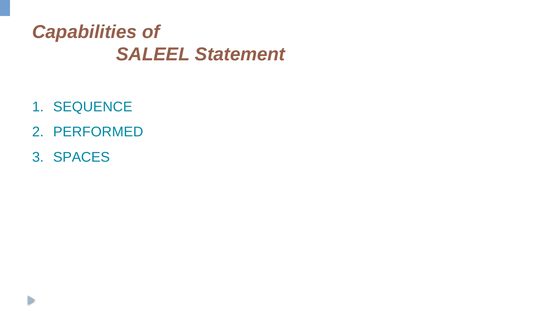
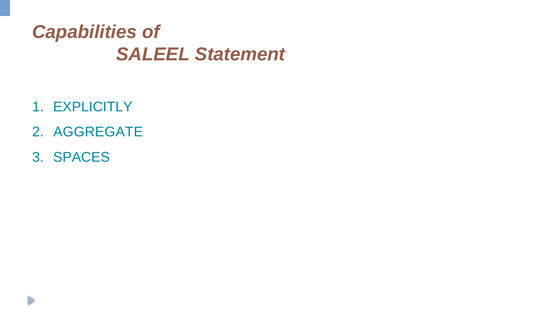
SEQUENCE: SEQUENCE -> EXPLICITLY
PERFORMED: PERFORMED -> AGGREGATE
